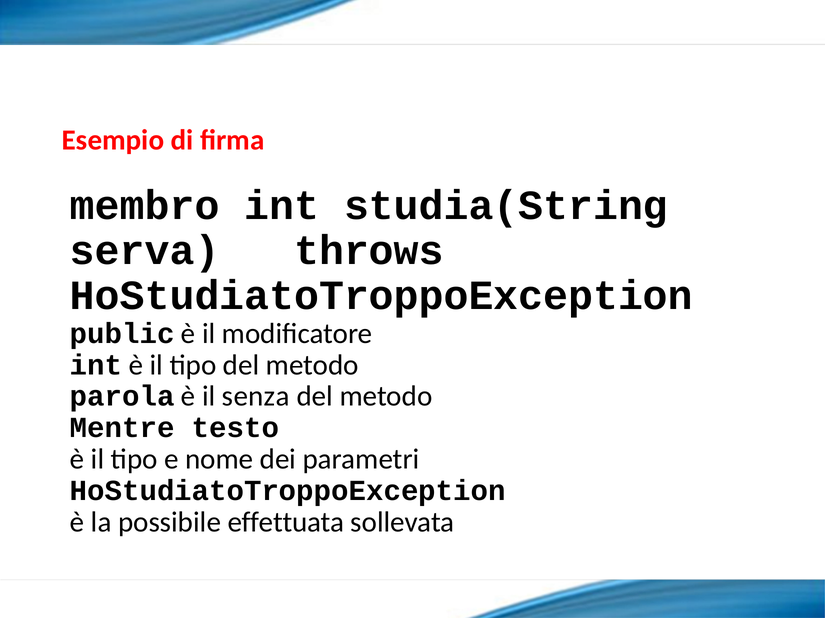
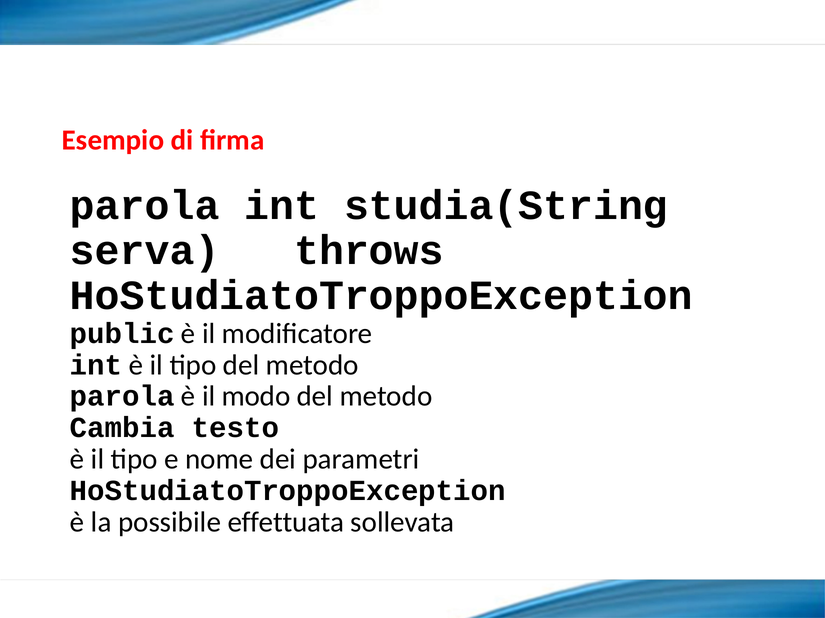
membro at (145, 206): membro -> parola
senza: senza -> modo
Mentre: Mentre -> Cambia
